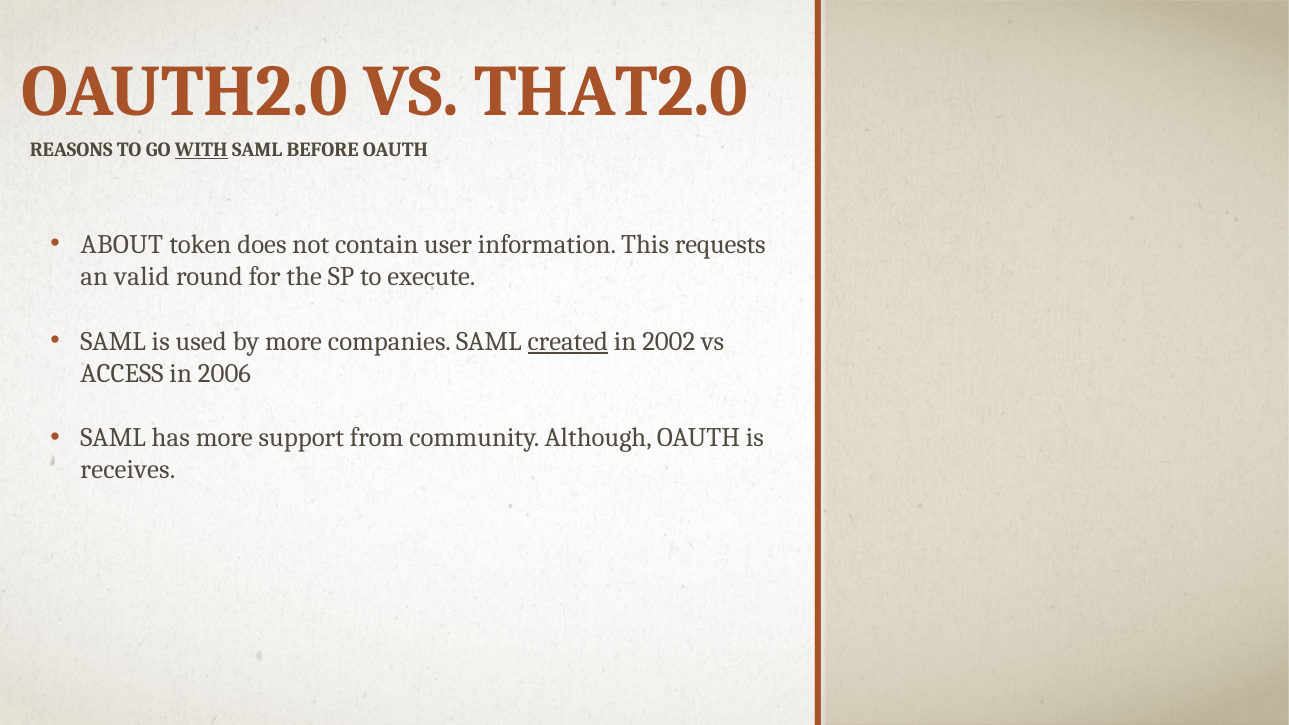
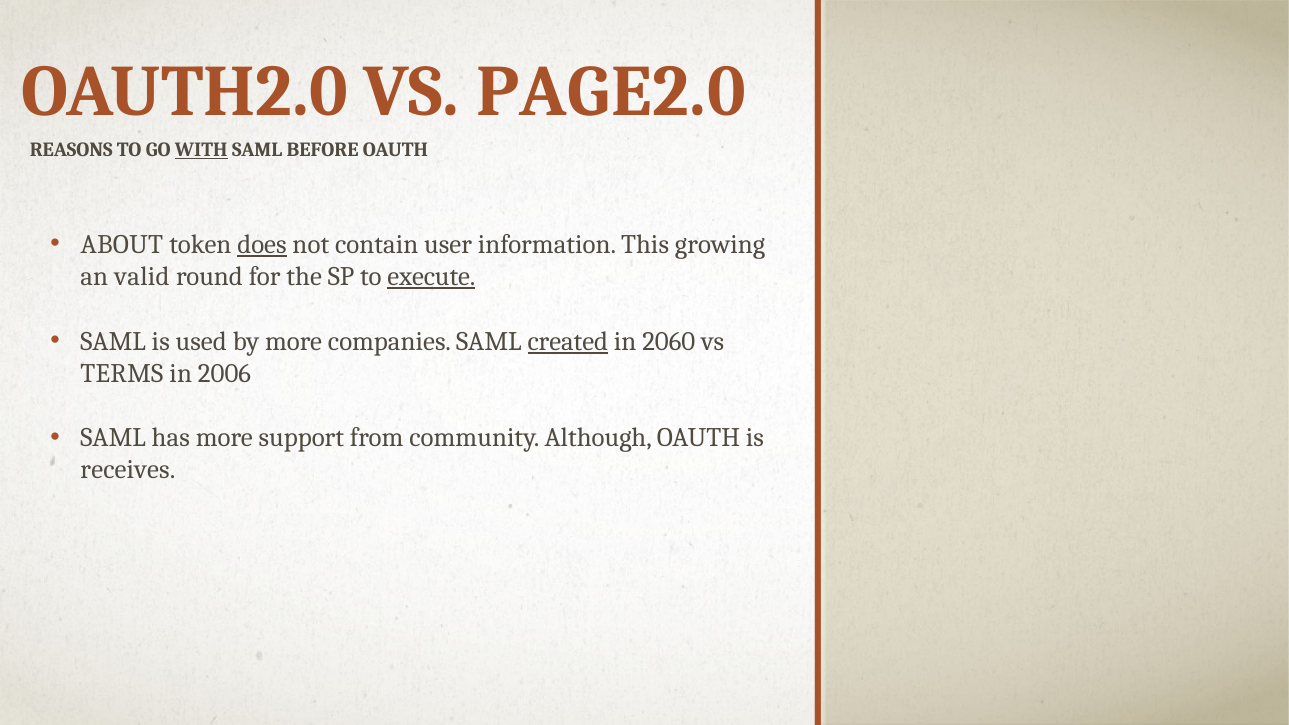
THAT2.0: THAT2.0 -> PAGE2.0
does underline: none -> present
requests: requests -> growing
execute underline: none -> present
2002: 2002 -> 2060
ACCESS: ACCESS -> TERMS
